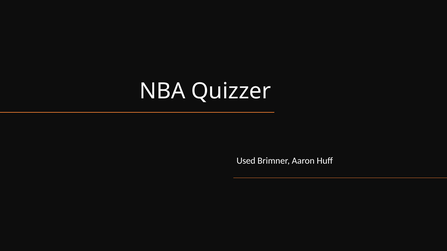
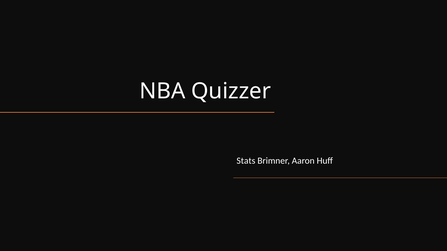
Used: Used -> Stats
